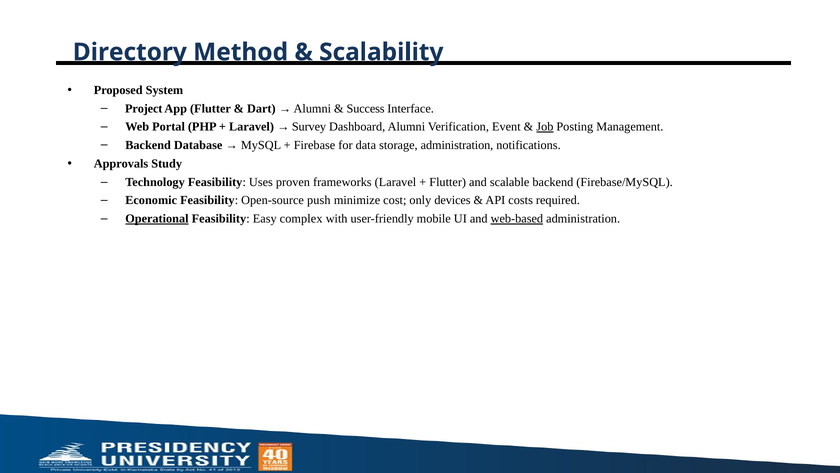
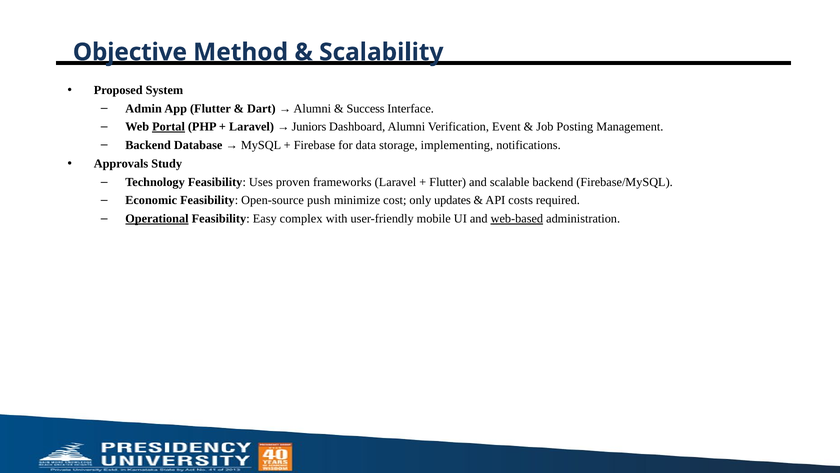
Directory: Directory -> Objective
Project: Project -> Admin
Portal underline: none -> present
Survey: Survey -> Juniors
Job underline: present -> none
storage administration: administration -> implementing
devices: devices -> updates
